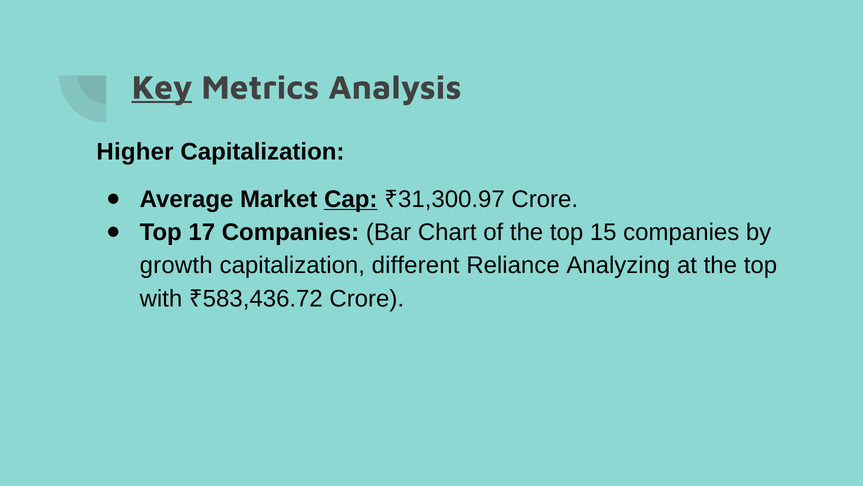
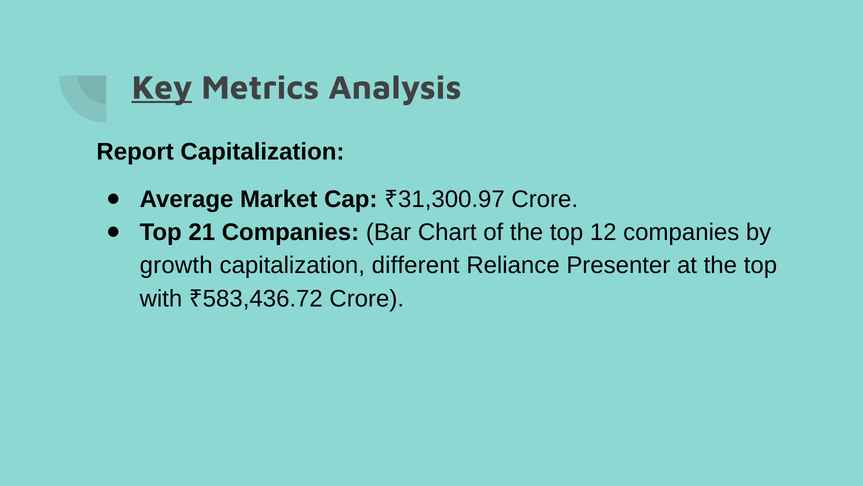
Higher: Higher -> Report
Cap underline: present -> none
17: 17 -> 21
15: 15 -> 12
Analyzing: Analyzing -> Presenter
